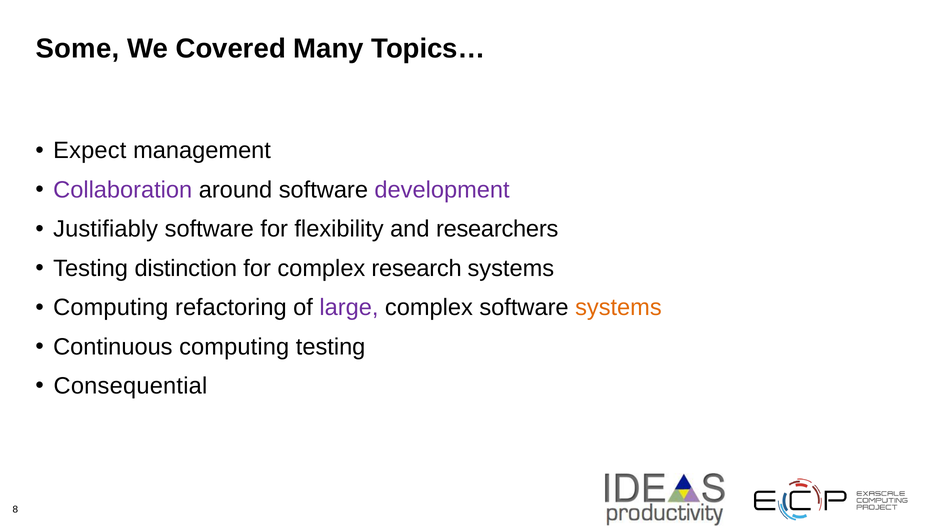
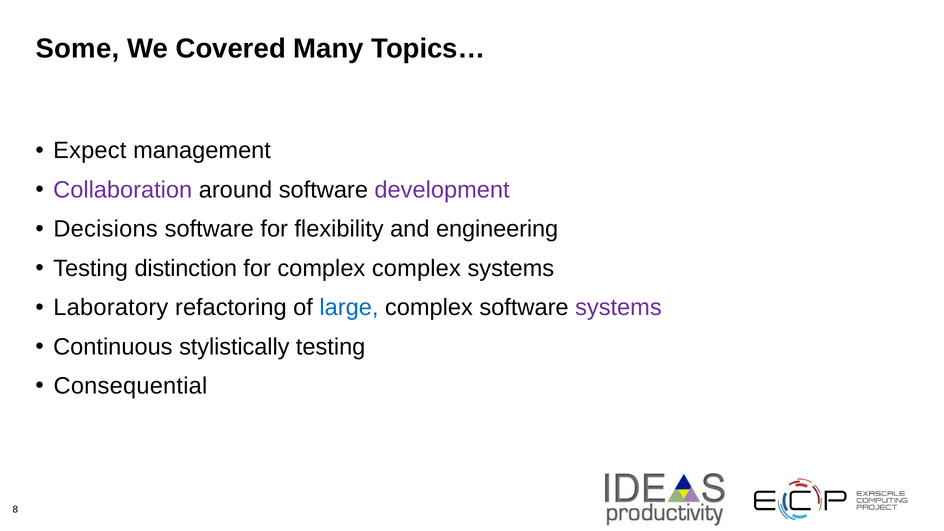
Justifiably: Justifiably -> Decisions
researchers: researchers -> engineering
complex research: research -> complex
Computing at (111, 308): Computing -> Laboratory
large colour: purple -> blue
systems at (618, 308) colour: orange -> purple
Continuous computing: computing -> stylistically
